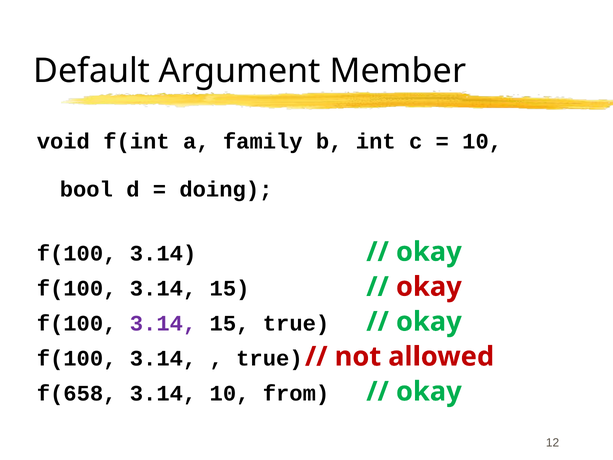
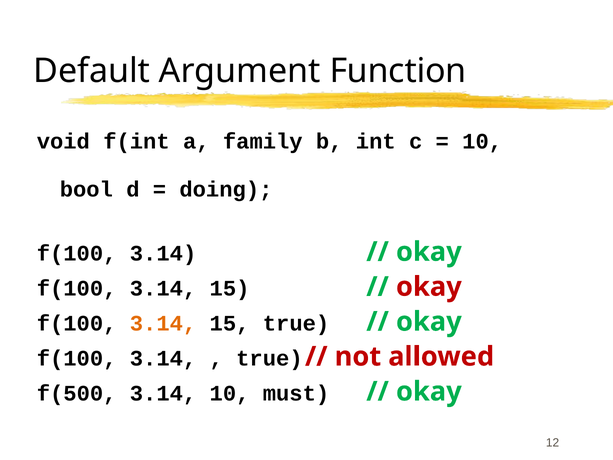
Member: Member -> Function
3.14 at (163, 323) colour: purple -> orange
f(658: f(658 -> f(500
from: from -> must
